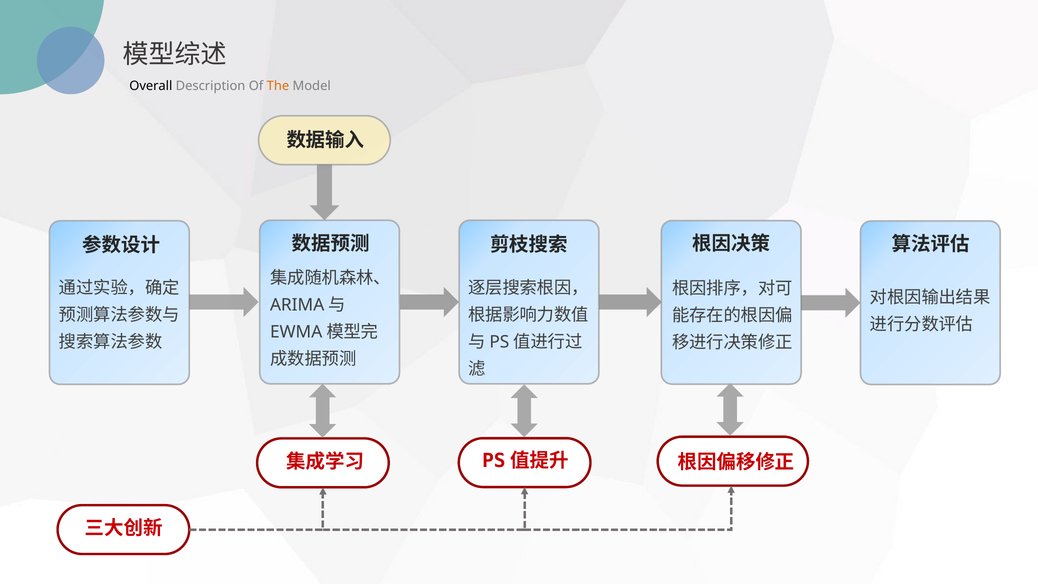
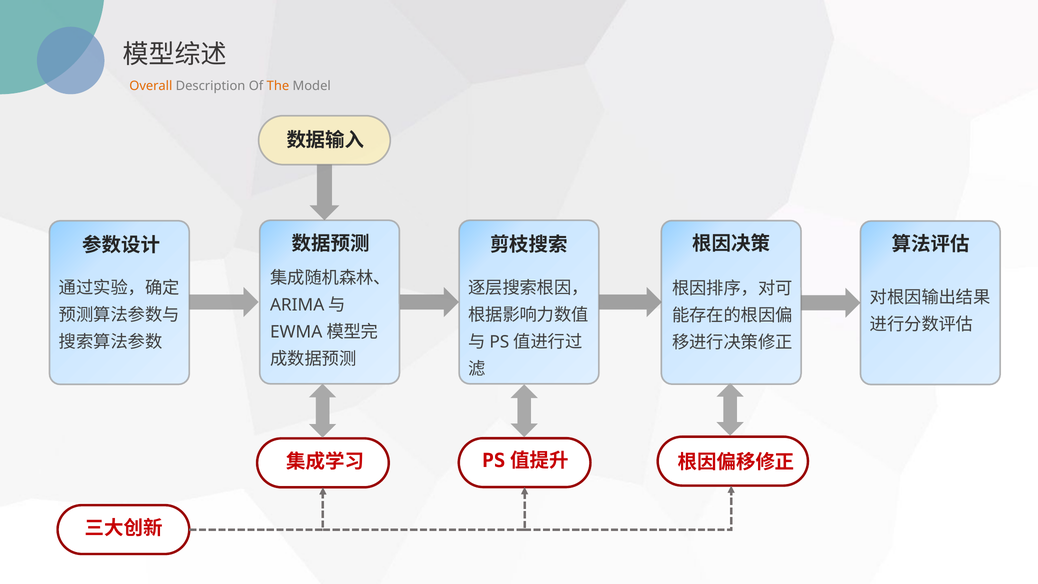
Overall colour: black -> orange
